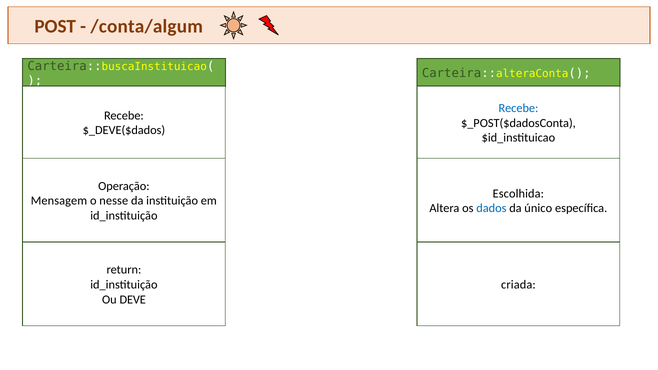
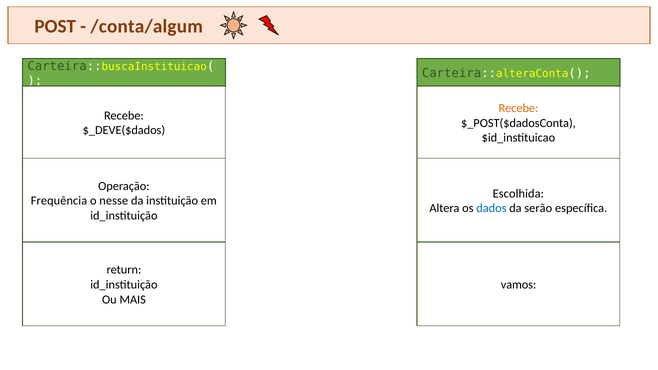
Recebe at (518, 108) colour: blue -> orange
Mensagem: Mensagem -> Frequência
único: único -> serão
criada: criada -> vamos
DEVE: DEVE -> MAIS
